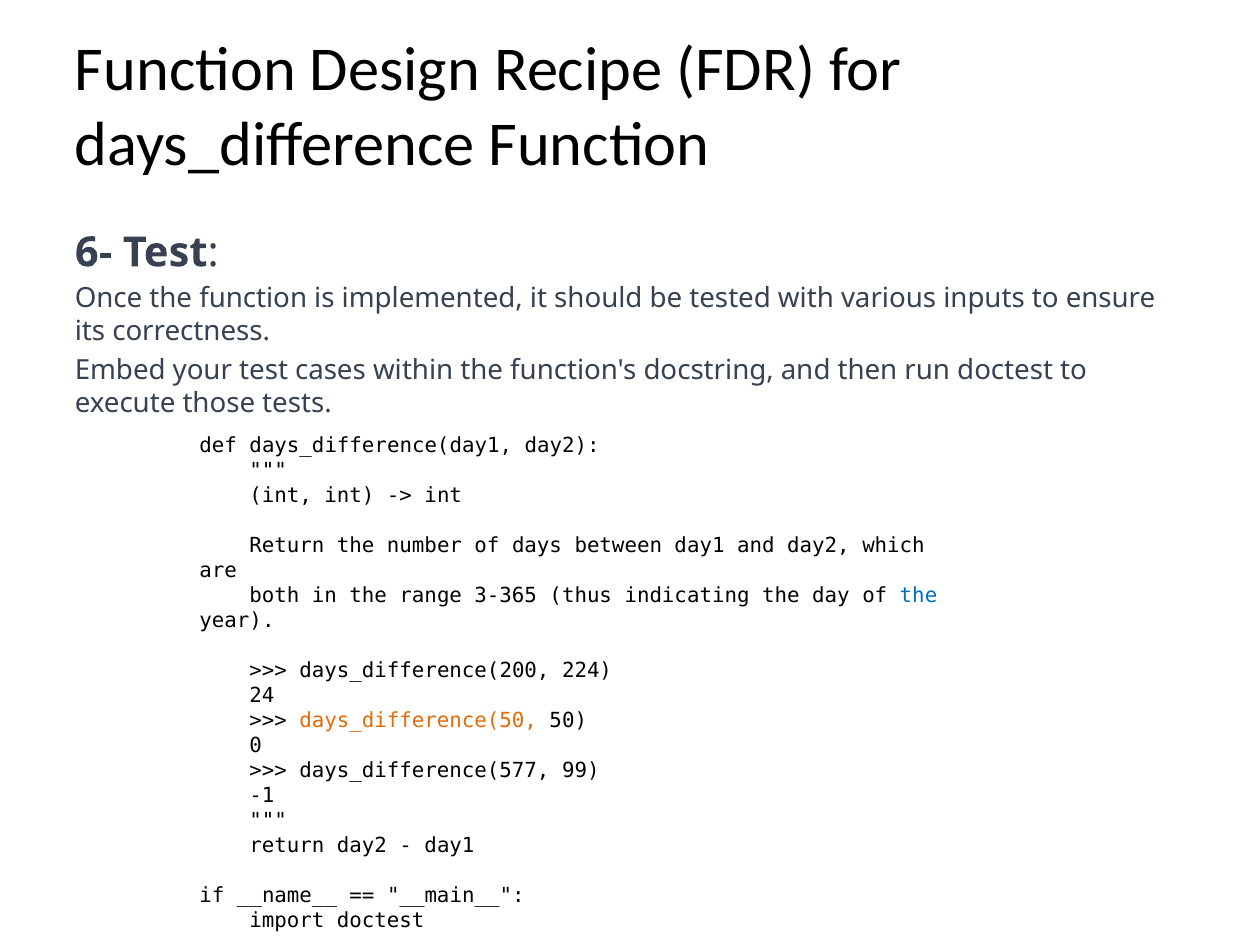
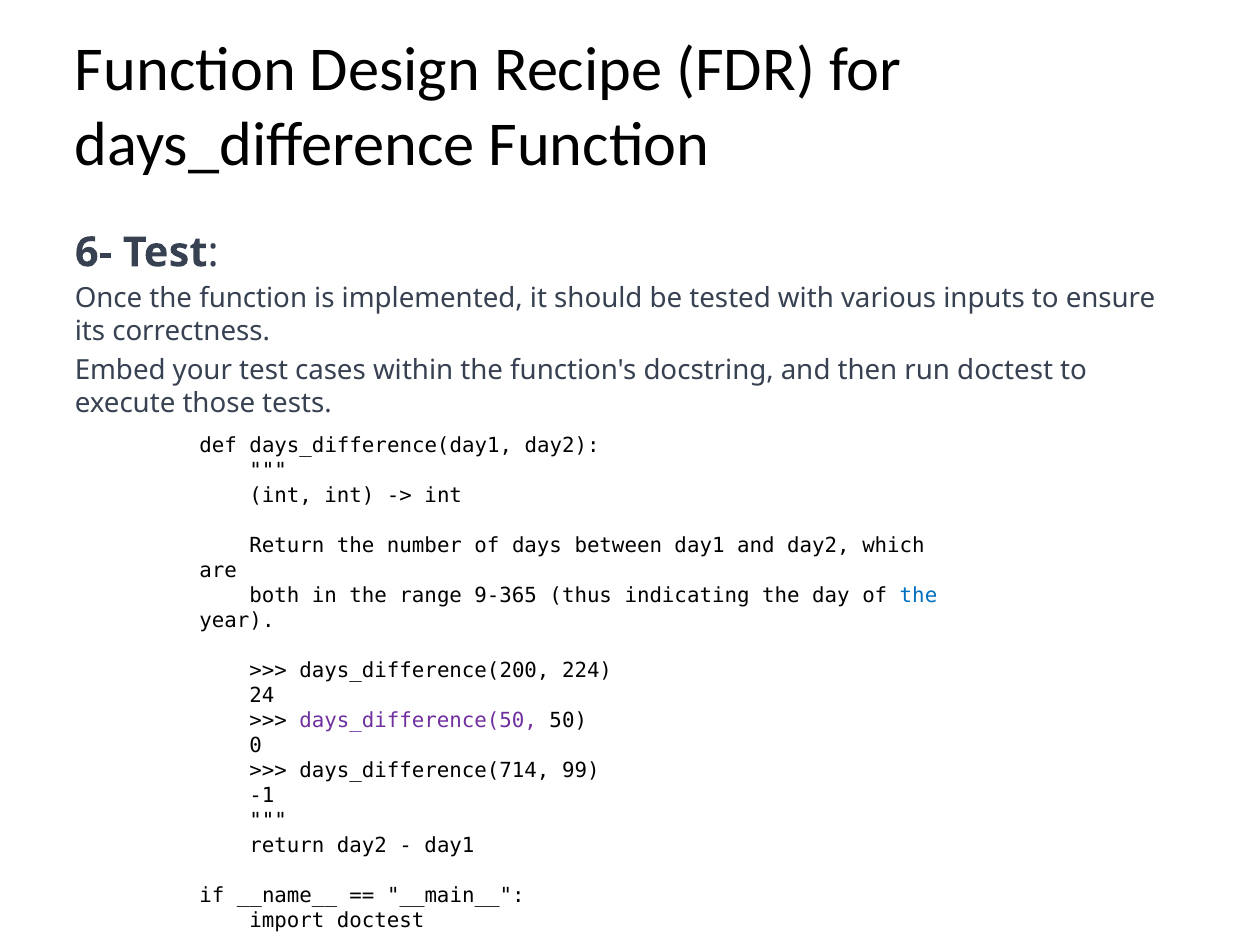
3-365: 3-365 -> 9-365
days_difference(50 colour: orange -> purple
days_difference(577: days_difference(577 -> days_difference(714
